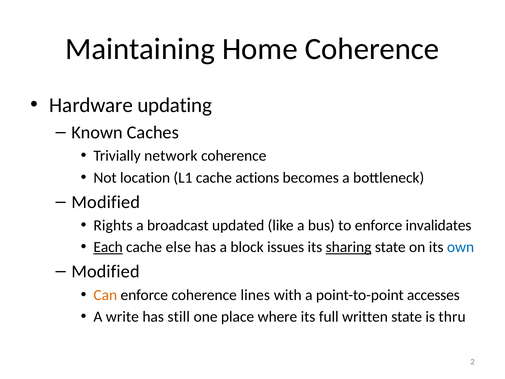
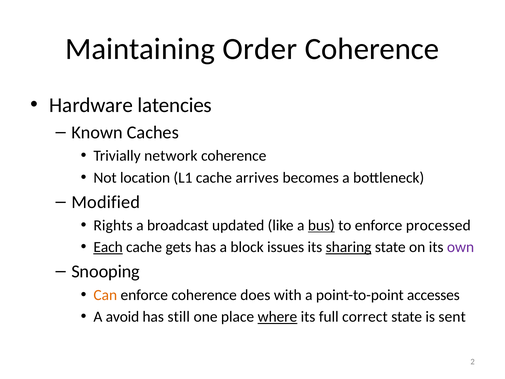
Home: Home -> Order
updating: updating -> latencies
actions: actions -> arrives
bus underline: none -> present
invalidates: invalidates -> processed
else: else -> gets
own colour: blue -> purple
Modified at (106, 271): Modified -> Snooping
lines: lines -> does
write: write -> avoid
where underline: none -> present
written: written -> correct
thru: thru -> sent
